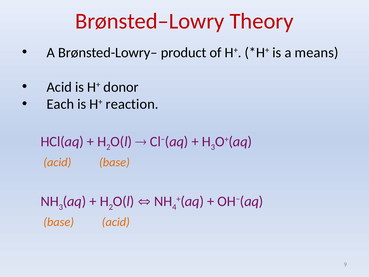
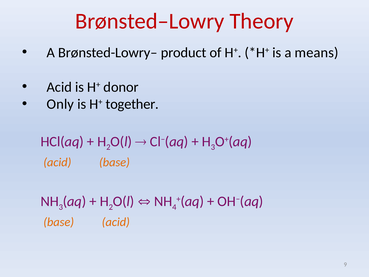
Each: Each -> Only
reaction: reaction -> together
